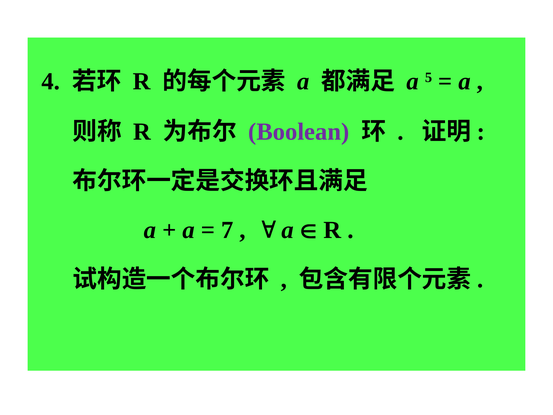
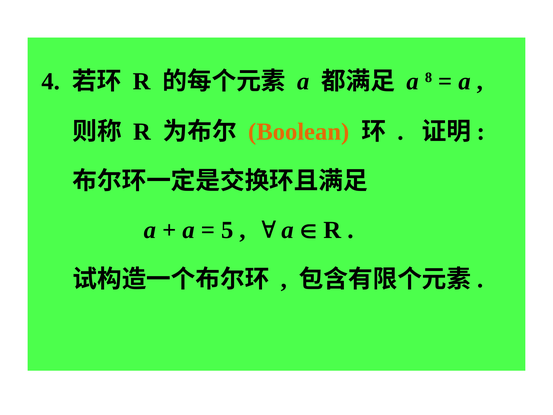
5: 5 -> 8
Boolean colour: purple -> orange
7: 7 -> 5
